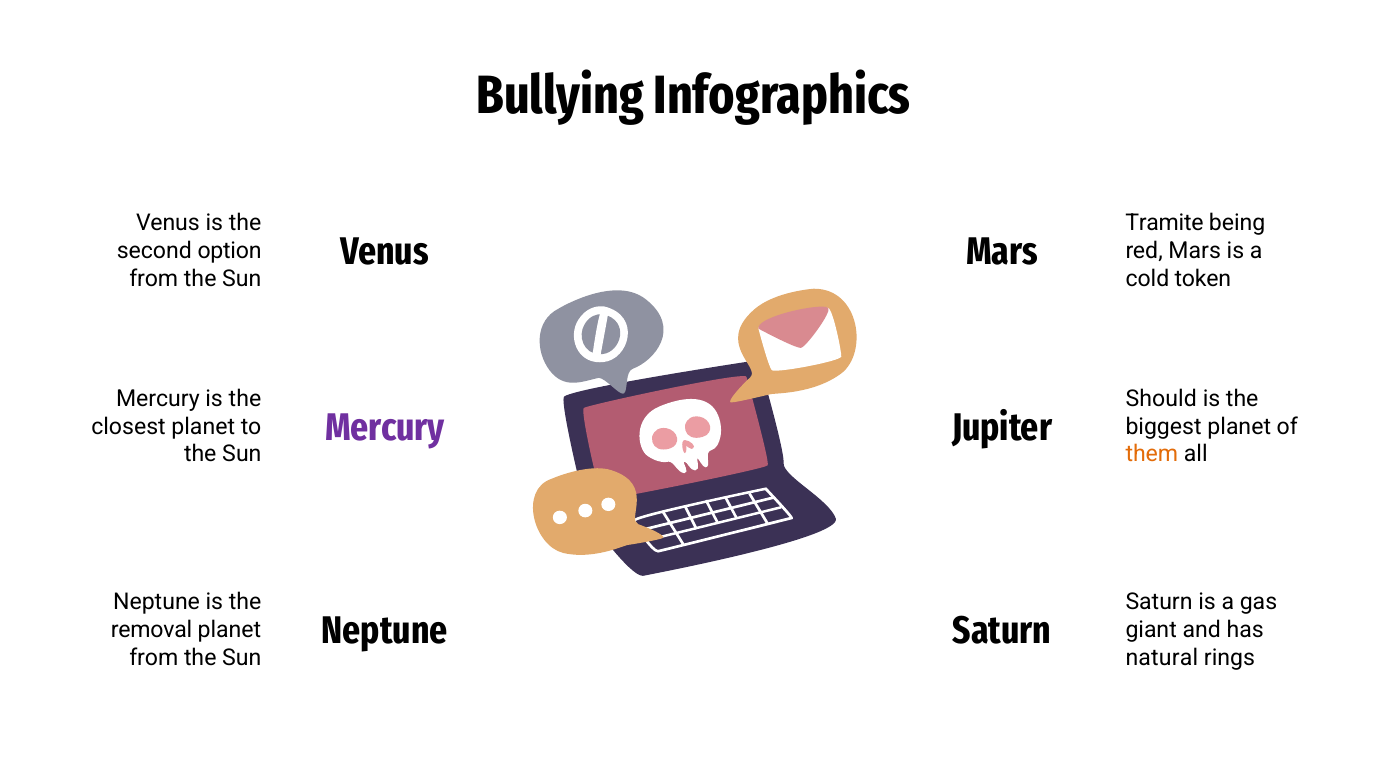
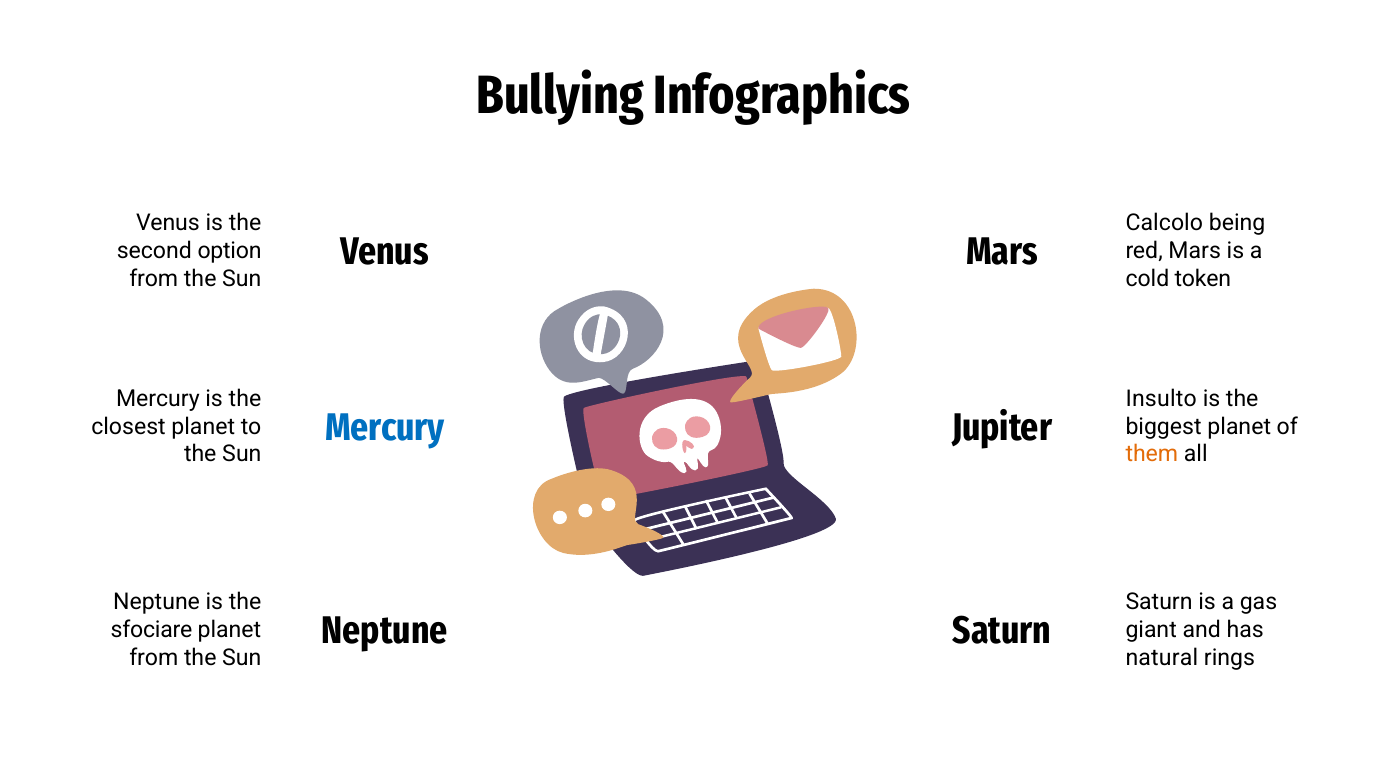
Tramite: Tramite -> Calcolo
Should: Should -> Insulto
Mercury at (385, 428) colour: purple -> blue
removal: removal -> sfociare
